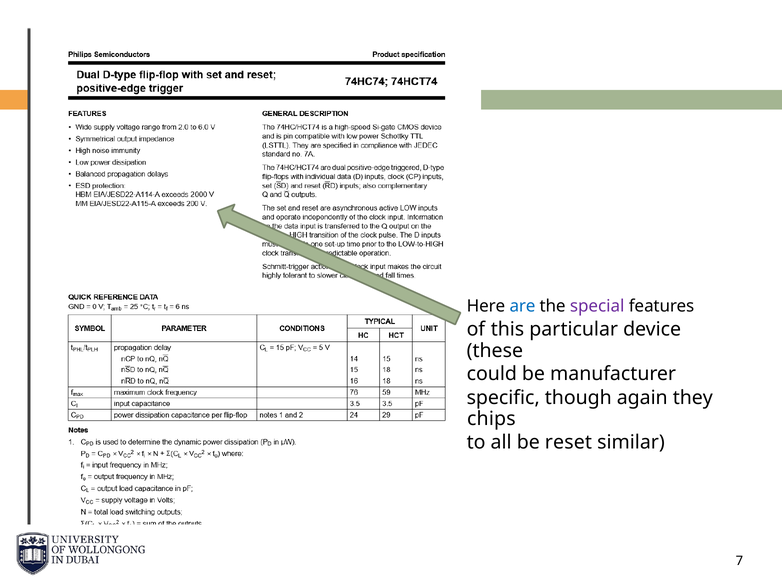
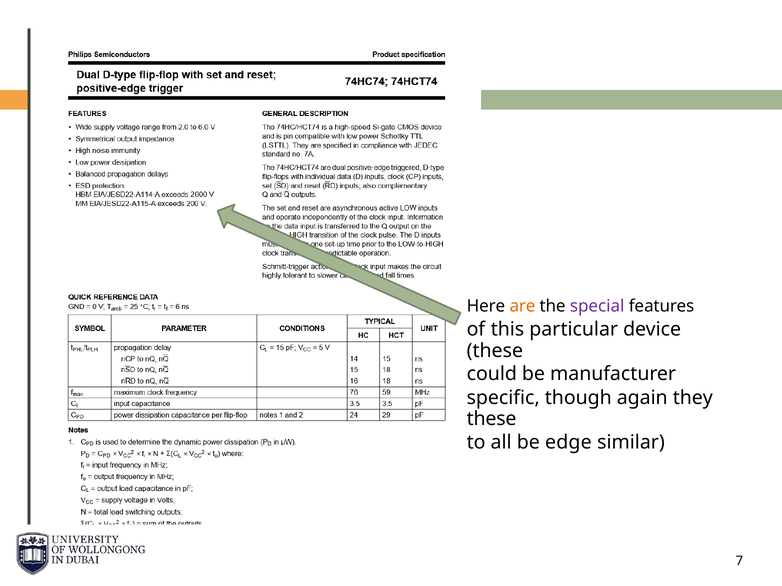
are colour: blue -> orange
chips at (491, 419): chips -> these
reset: reset -> edge
